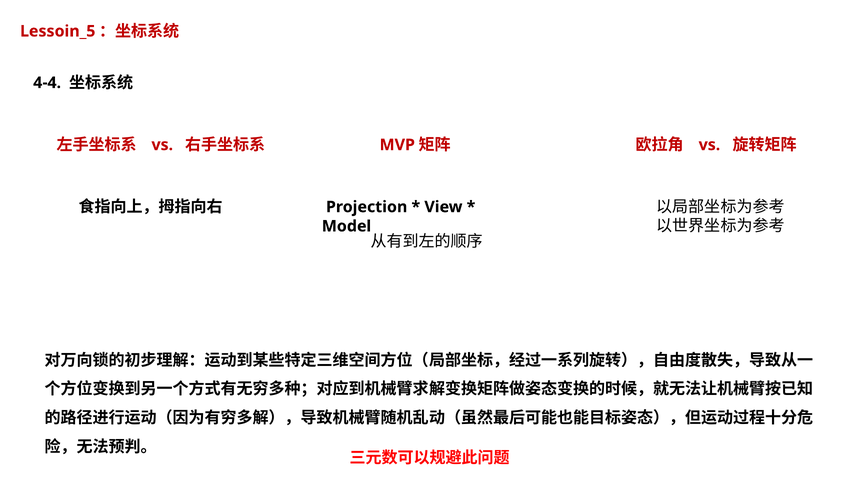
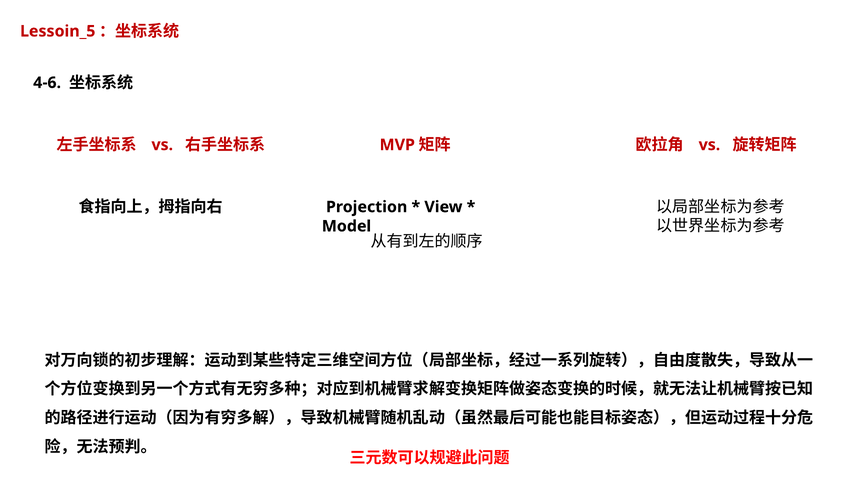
4-4: 4-4 -> 4-6
